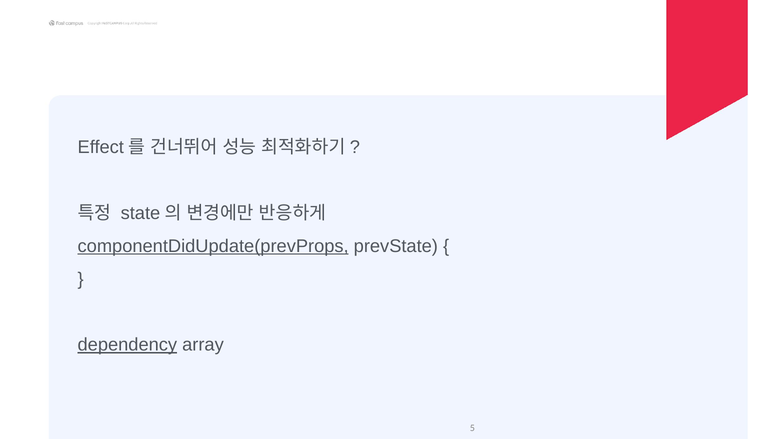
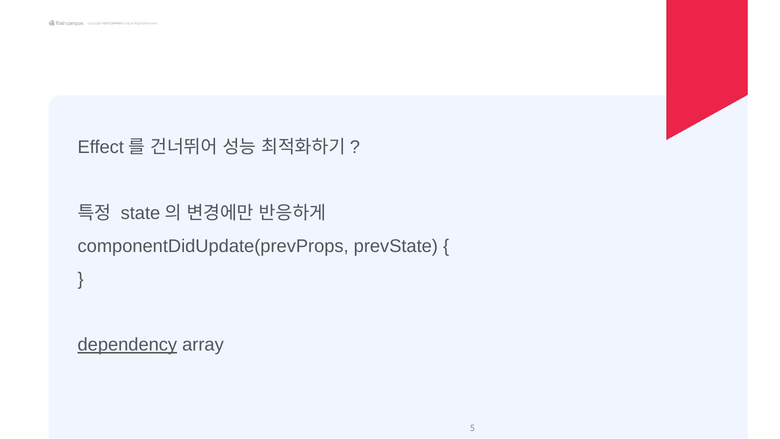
componentDidUpdate(prevProps underline: present -> none
